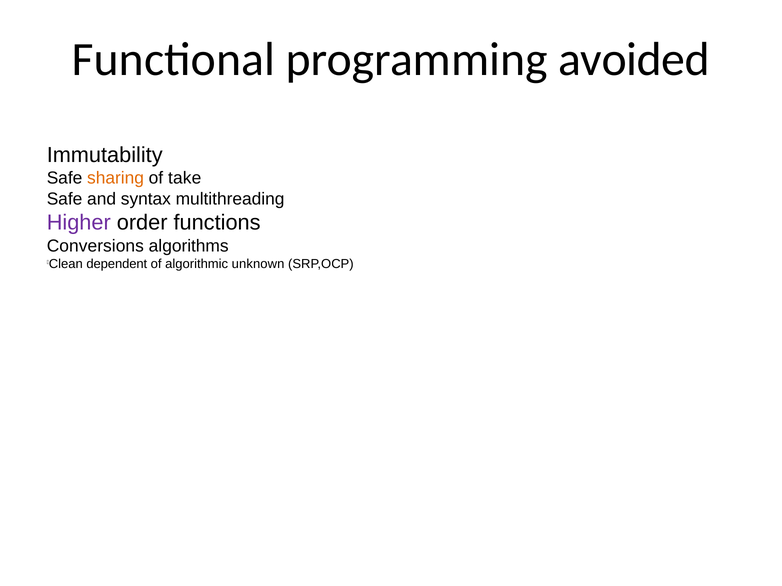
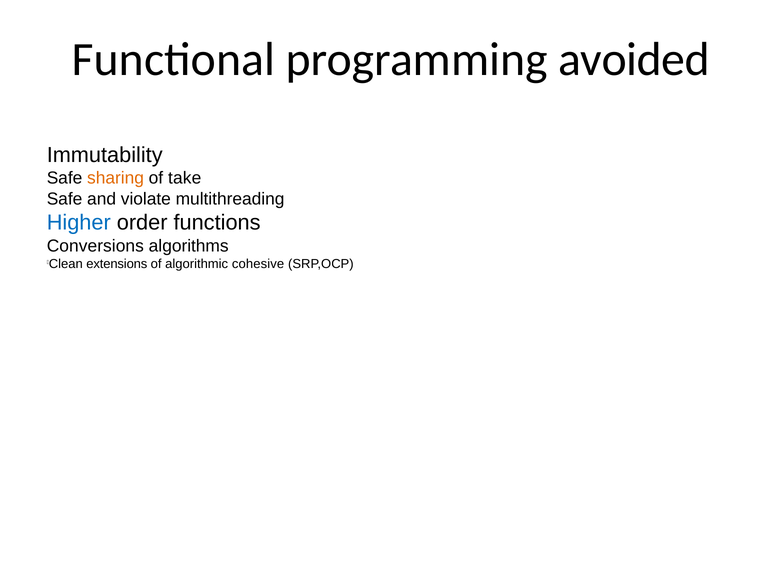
syntax: syntax -> violate
Higher colour: purple -> blue
dependent: dependent -> extensions
unknown: unknown -> cohesive
